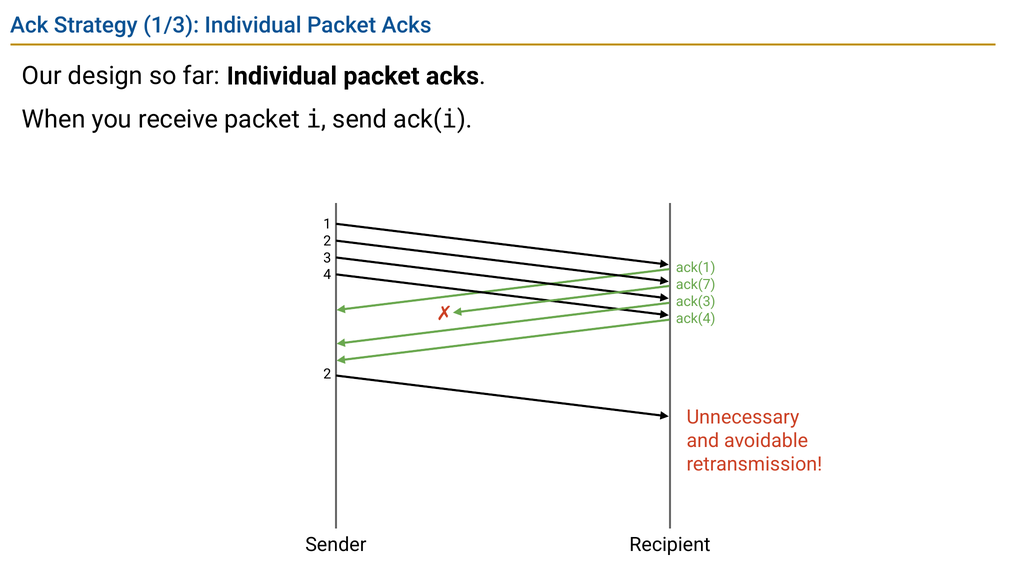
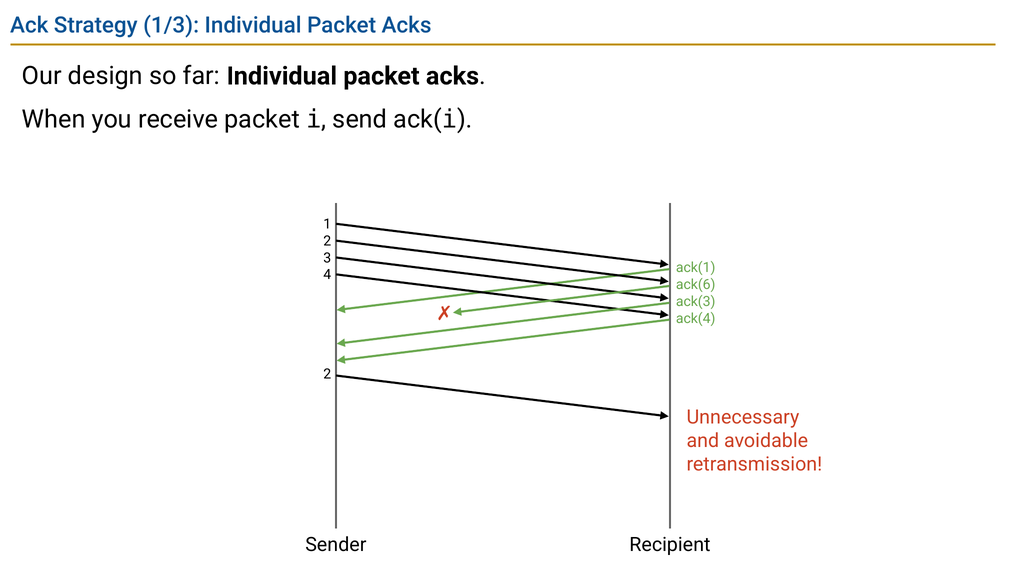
ack(7: ack(7 -> ack(6
